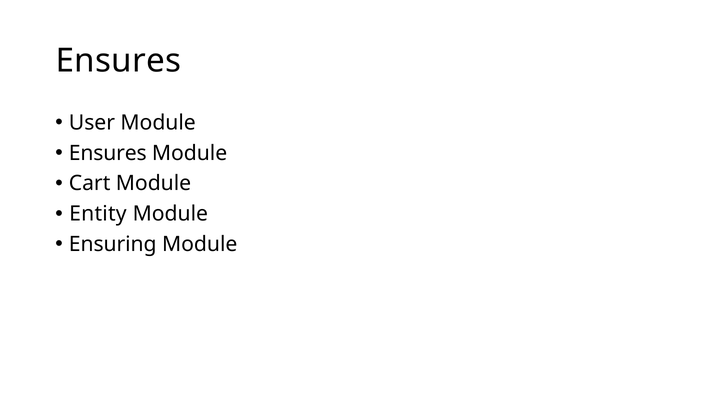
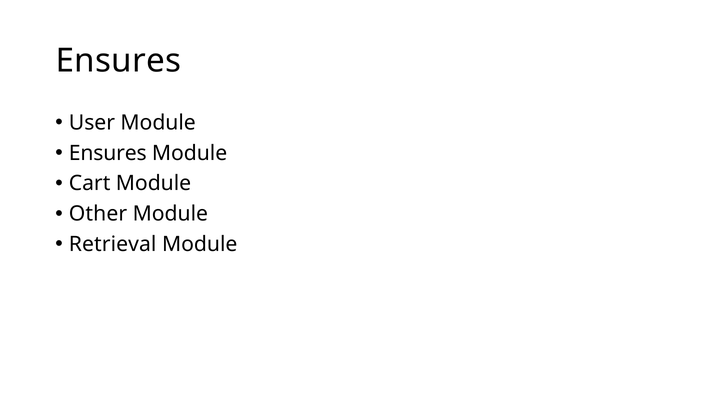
Entity: Entity -> Other
Ensuring: Ensuring -> Retrieval
